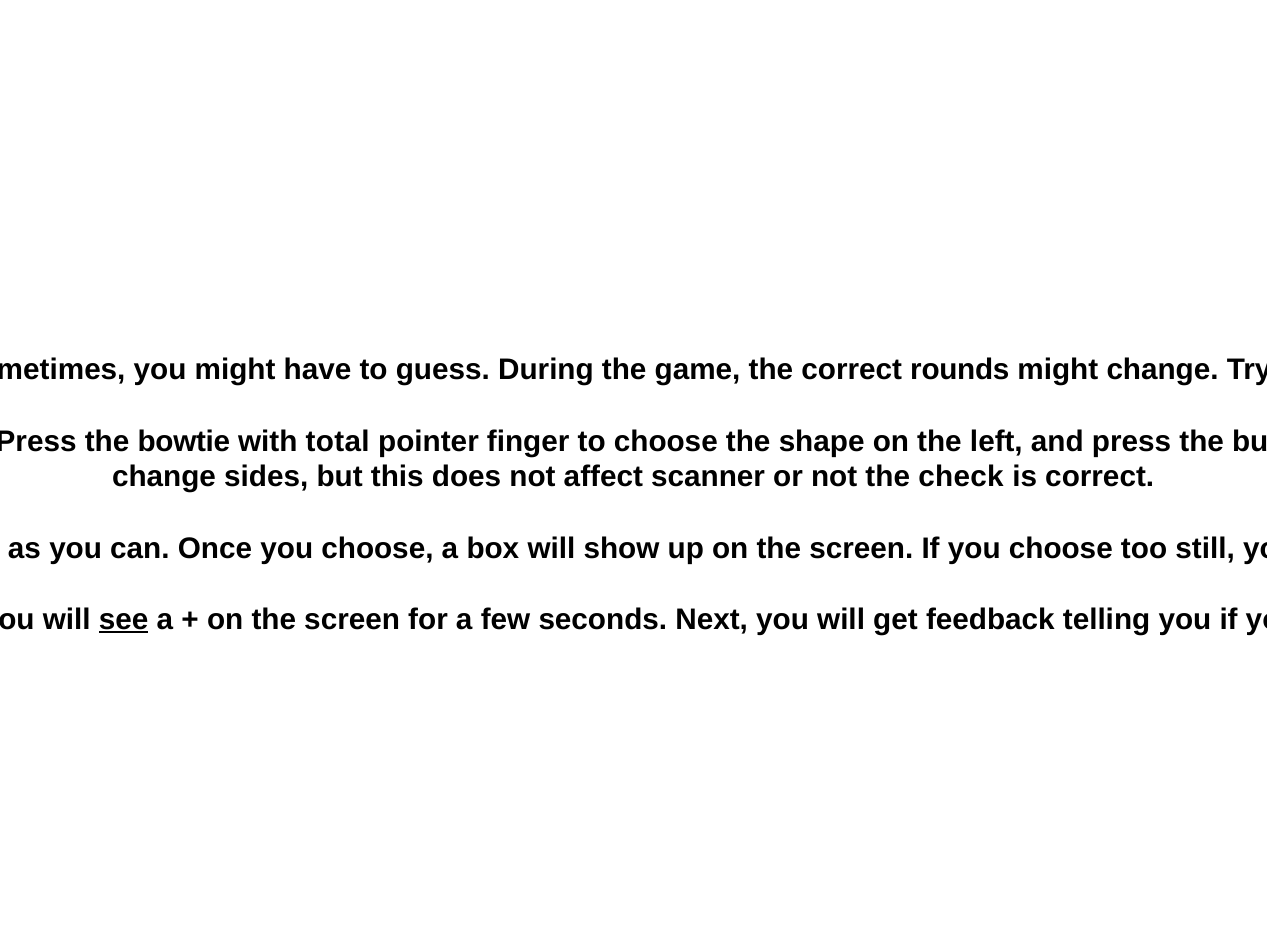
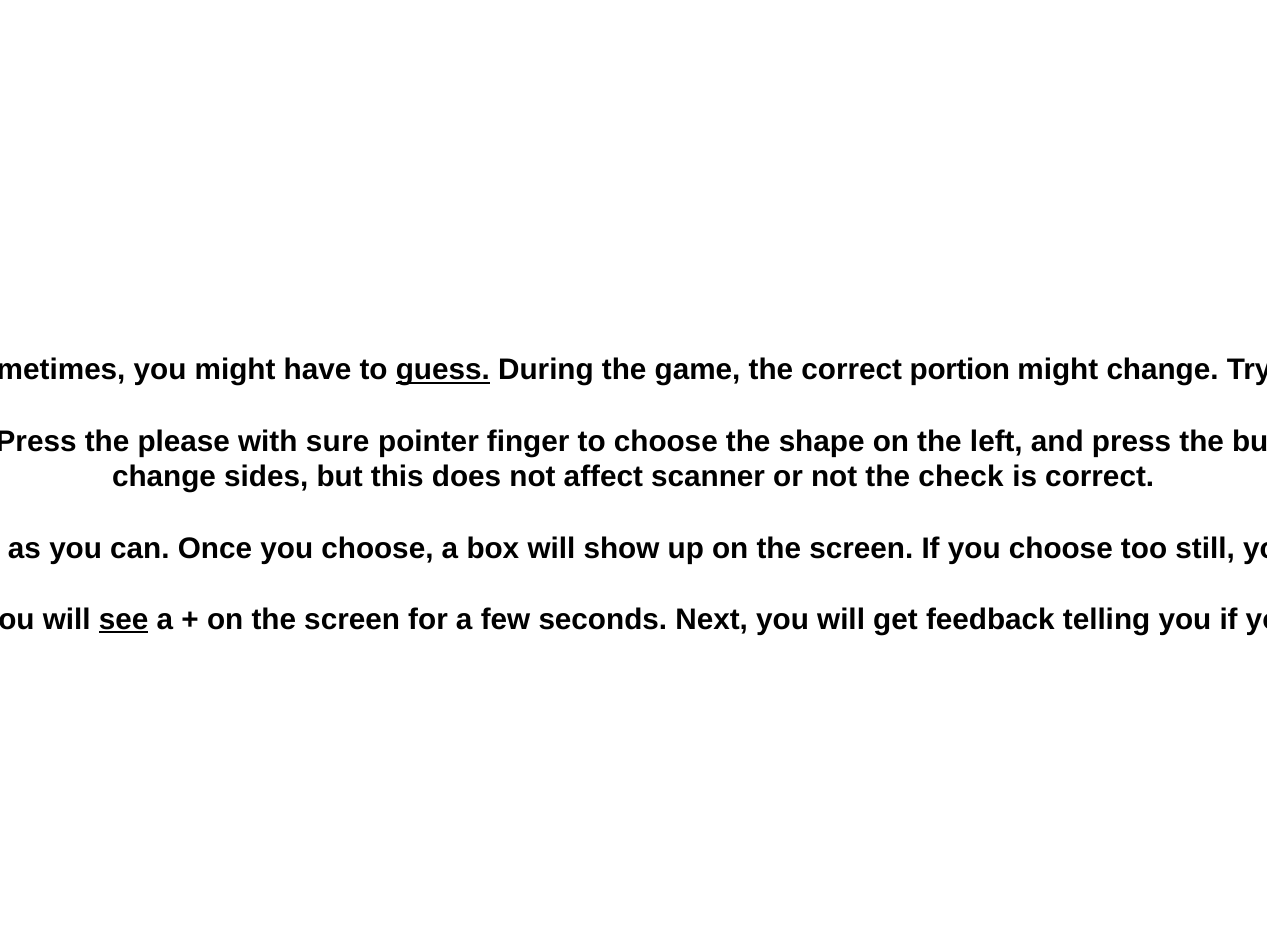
guess underline: none -> present
rounds: rounds -> portion
bowtie: bowtie -> please
total: total -> sure
